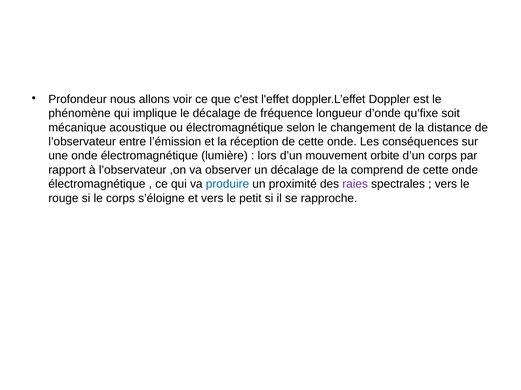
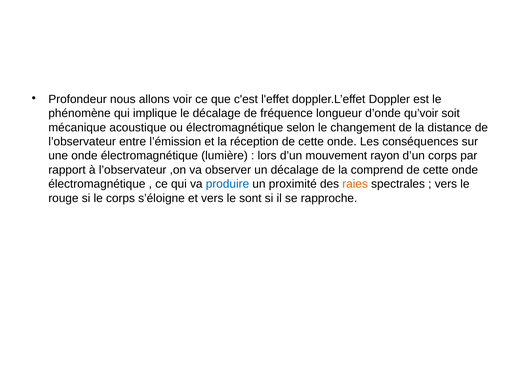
qu’fixe: qu’fixe -> qu’voir
orbite: orbite -> rayon
raies colour: purple -> orange
petit: petit -> sont
